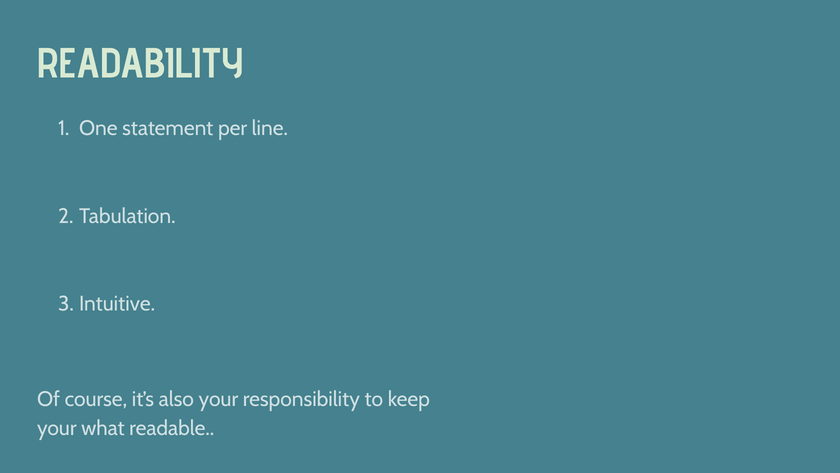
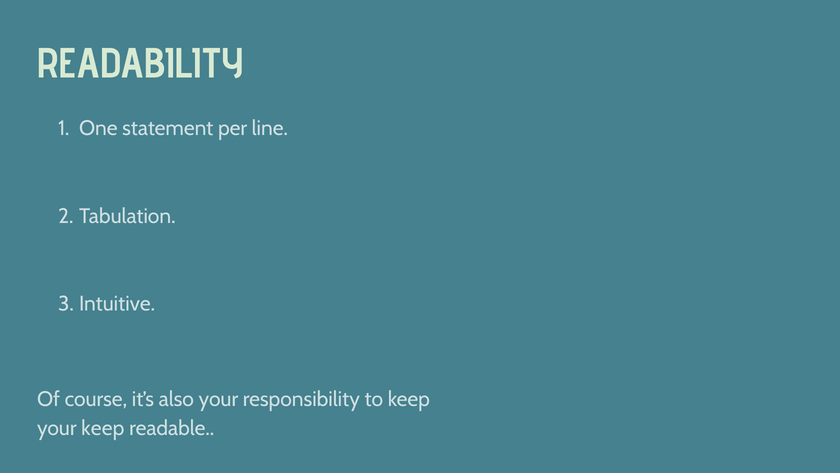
your what: what -> keep
